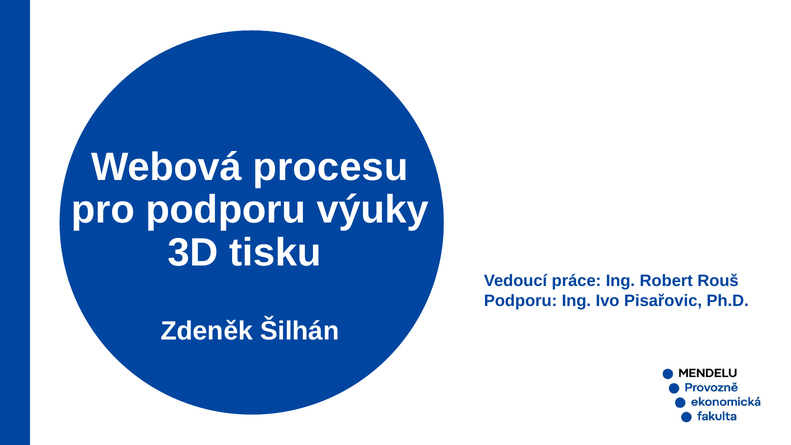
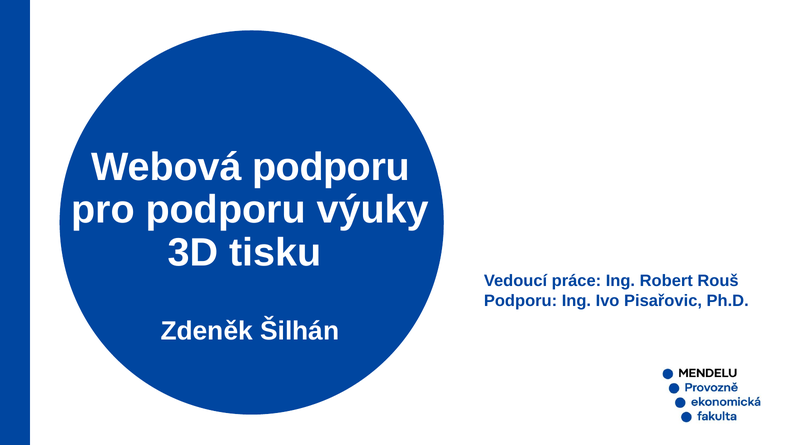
Webová procesu: procesu -> podporu
